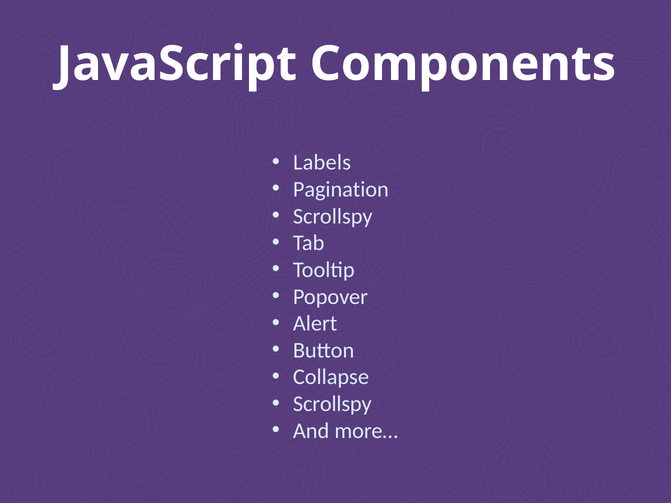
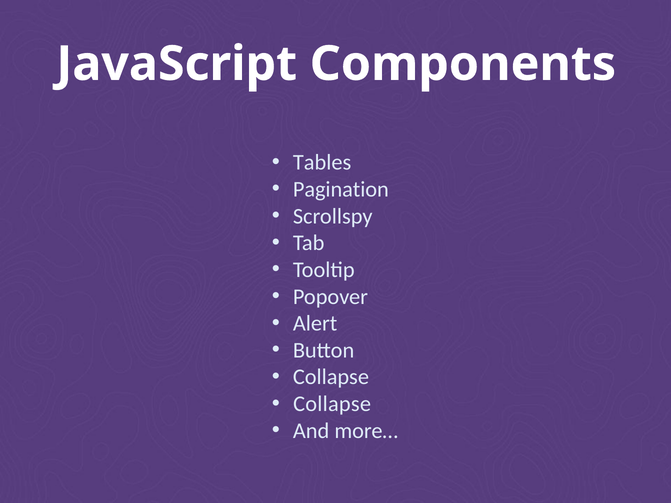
Labels: Labels -> Tables
Scrollspy at (332, 404): Scrollspy -> Collapse
